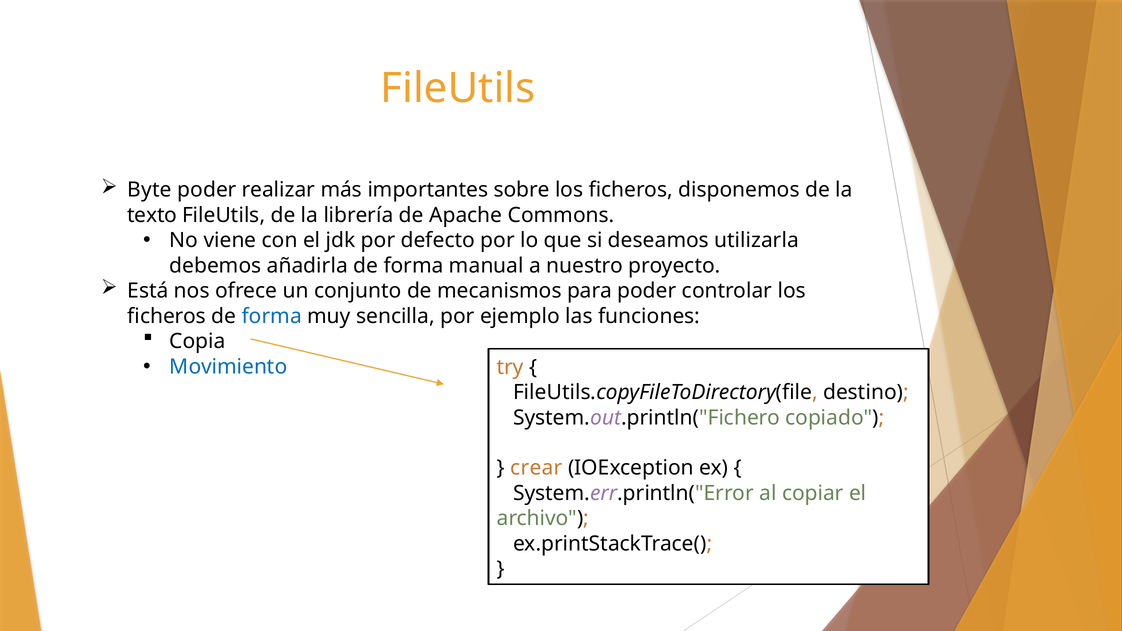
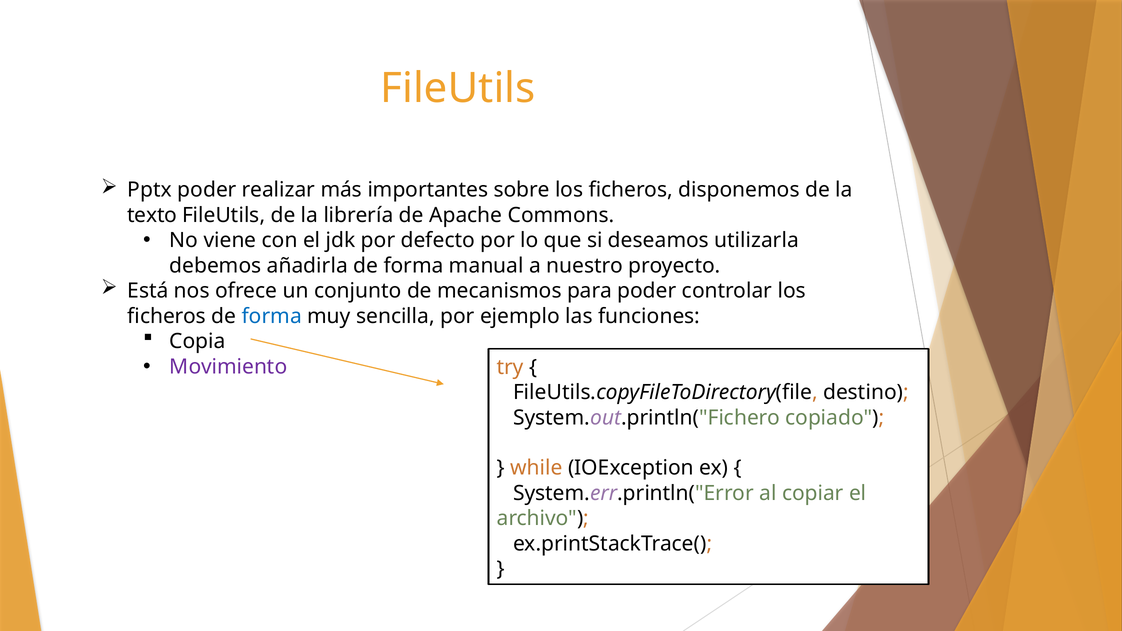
Byte: Byte -> Pptx
Movimiento colour: blue -> purple
crear: crear -> while
